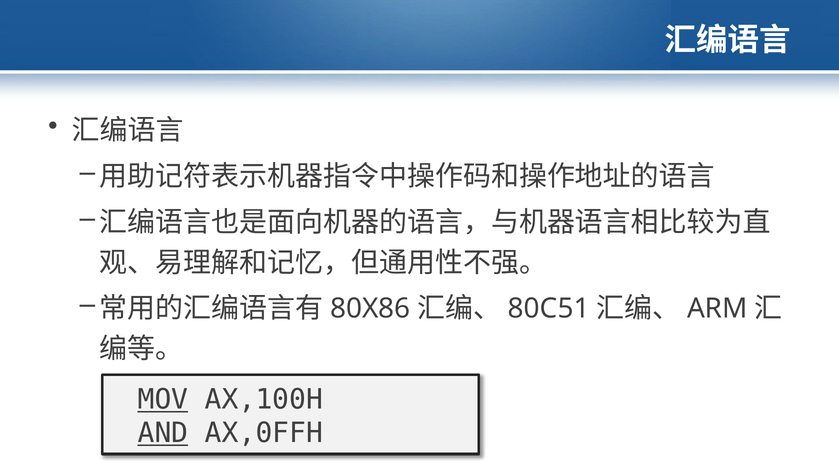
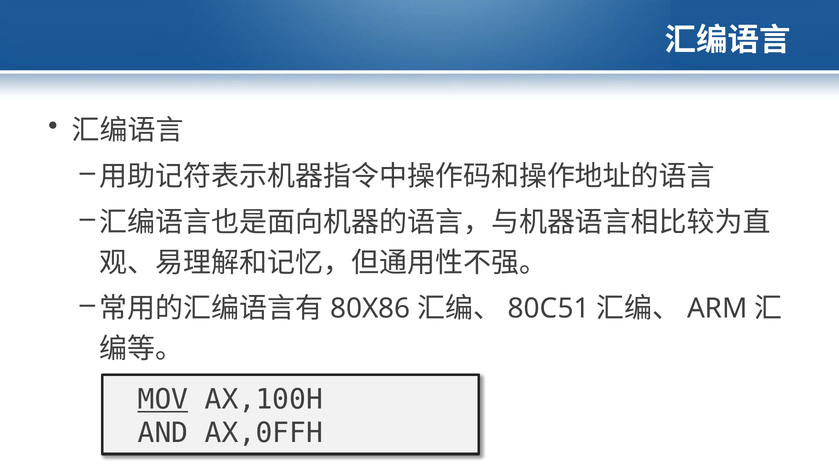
AND underline: present -> none
